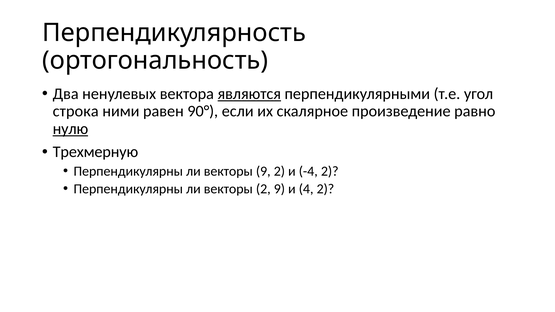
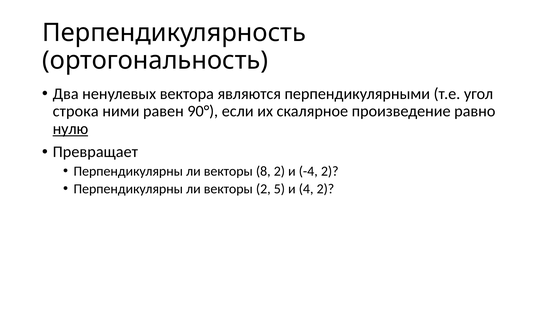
являются underline: present -> none
Трехмерную: Трехмерную -> Превращает
векторы 9: 9 -> 8
2 9: 9 -> 5
